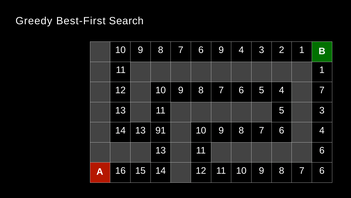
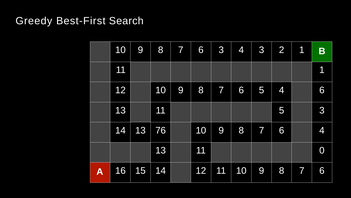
6 9: 9 -> 3
4 7: 7 -> 6
91: 91 -> 76
11 6: 6 -> 0
